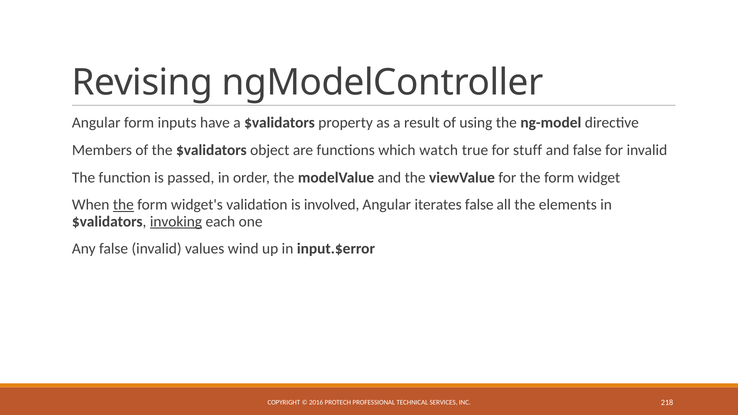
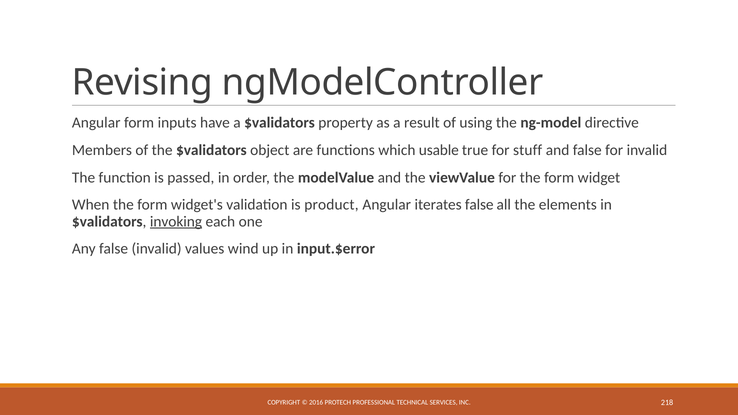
watch: watch -> usable
the at (123, 205) underline: present -> none
involved: involved -> product
